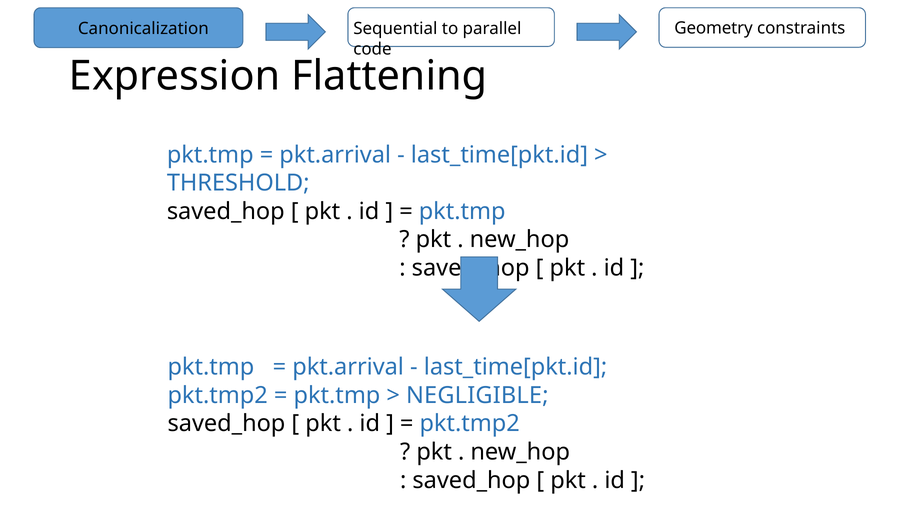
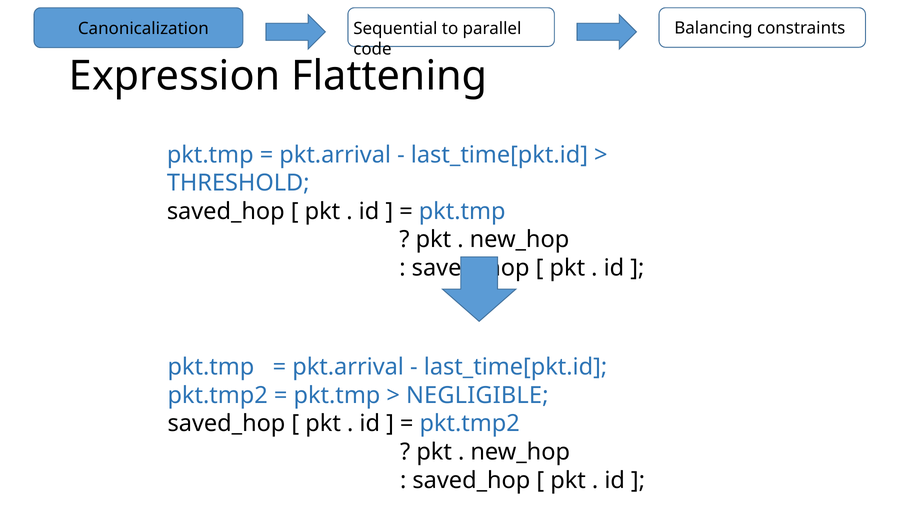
Geometry: Geometry -> Balancing
